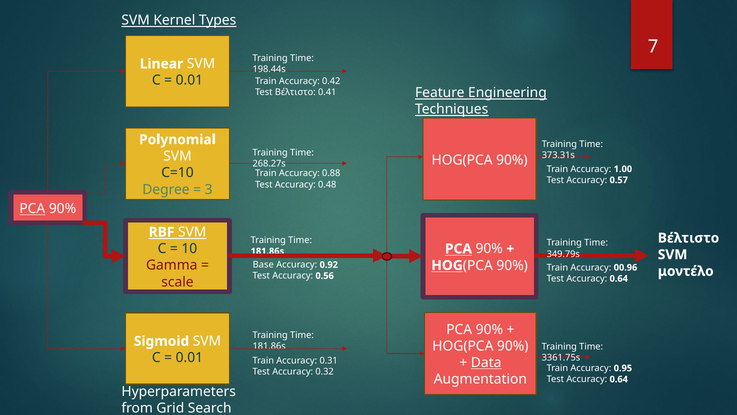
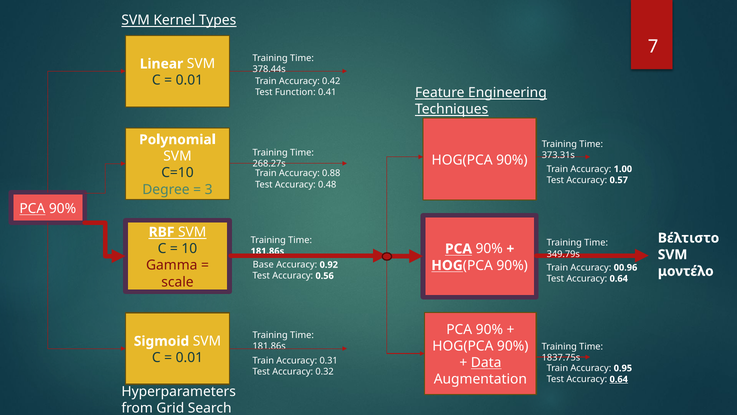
198.44s: 198.44s -> 378.44s
Test Βέλτιστο: Βέλτιστο -> Function
3361.75s: 3361.75s -> 1837.75s
0.64 at (619, 379) underline: none -> present
